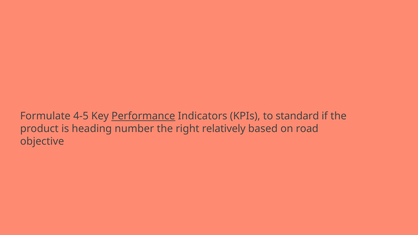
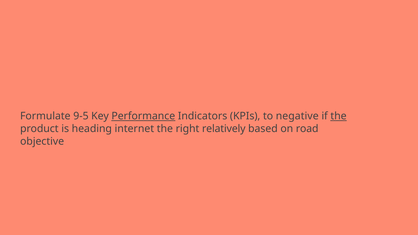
4-5: 4-5 -> 9-5
standard: standard -> negative
the at (339, 116) underline: none -> present
number: number -> internet
